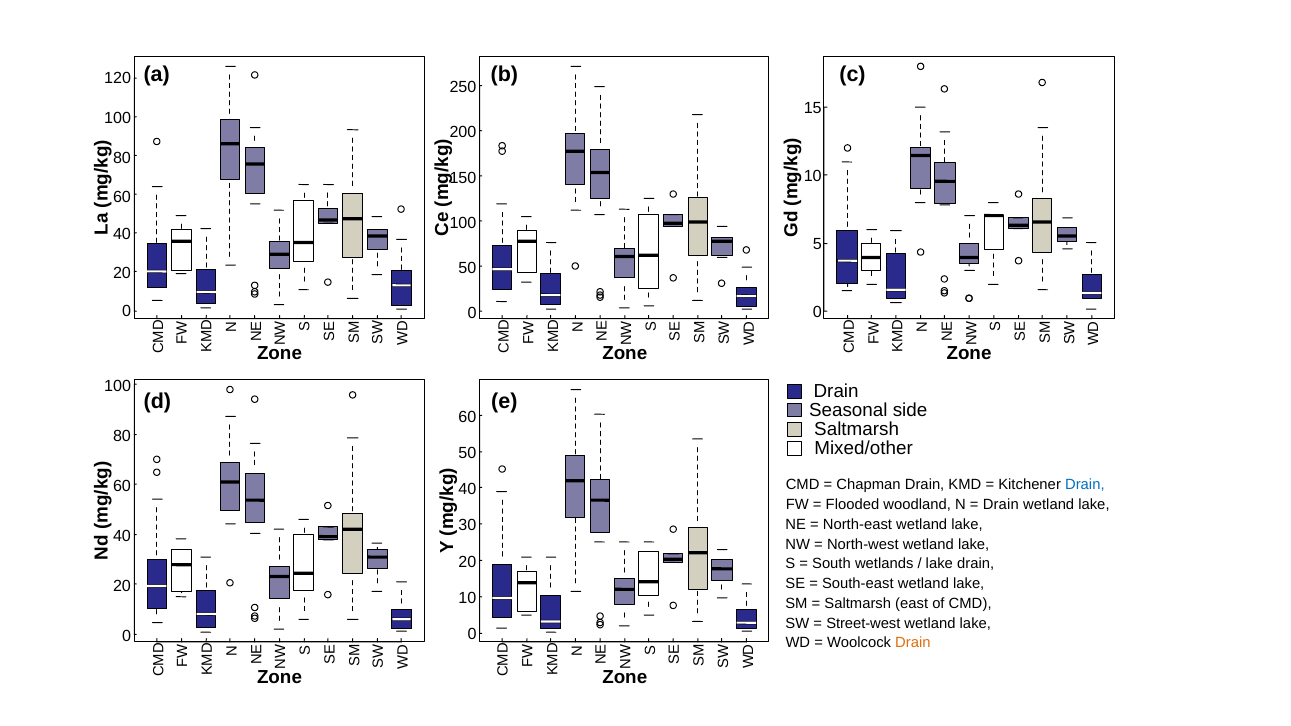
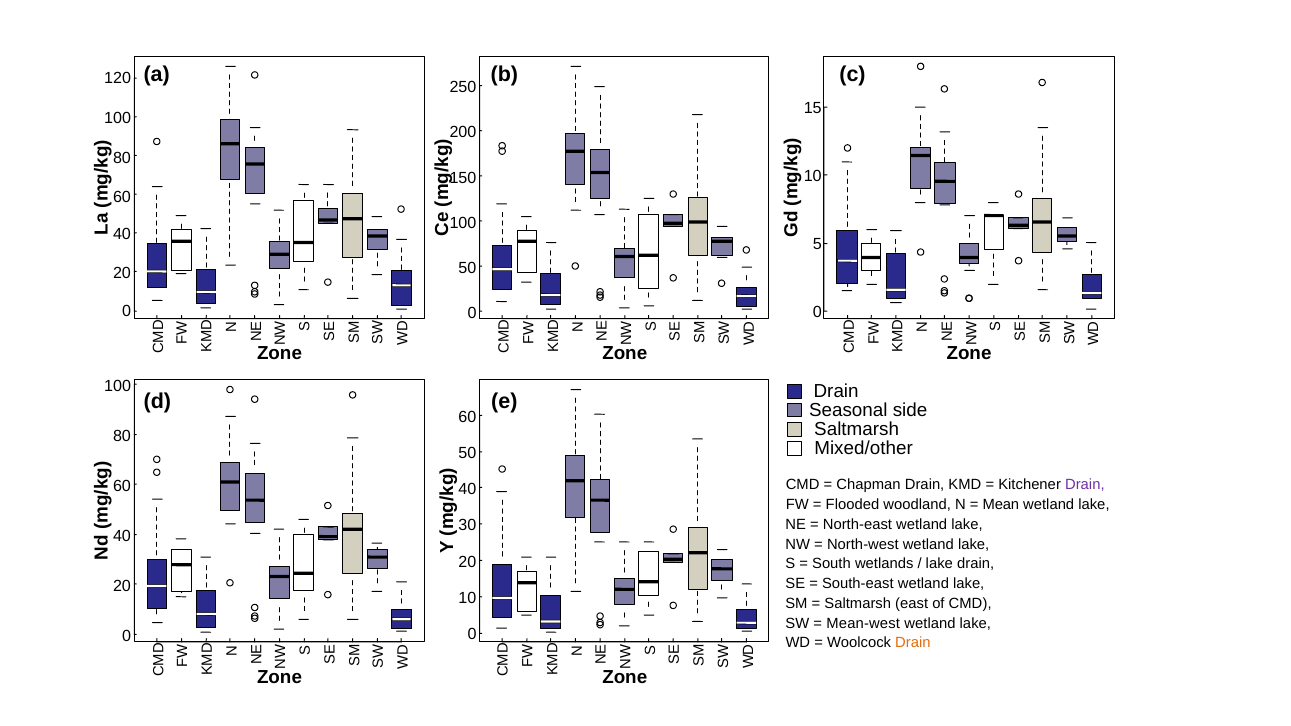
Drain at (1085, 485) colour: blue -> purple
Drain at (1001, 505): Drain -> Mean
Street-west: Street-west -> Mean-west
